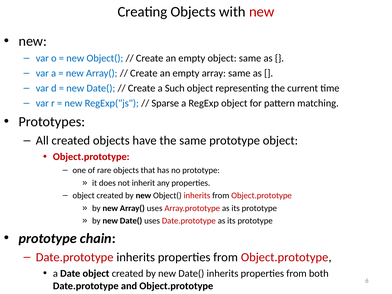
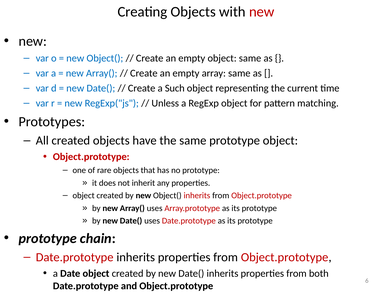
Sparse: Sparse -> Unless
